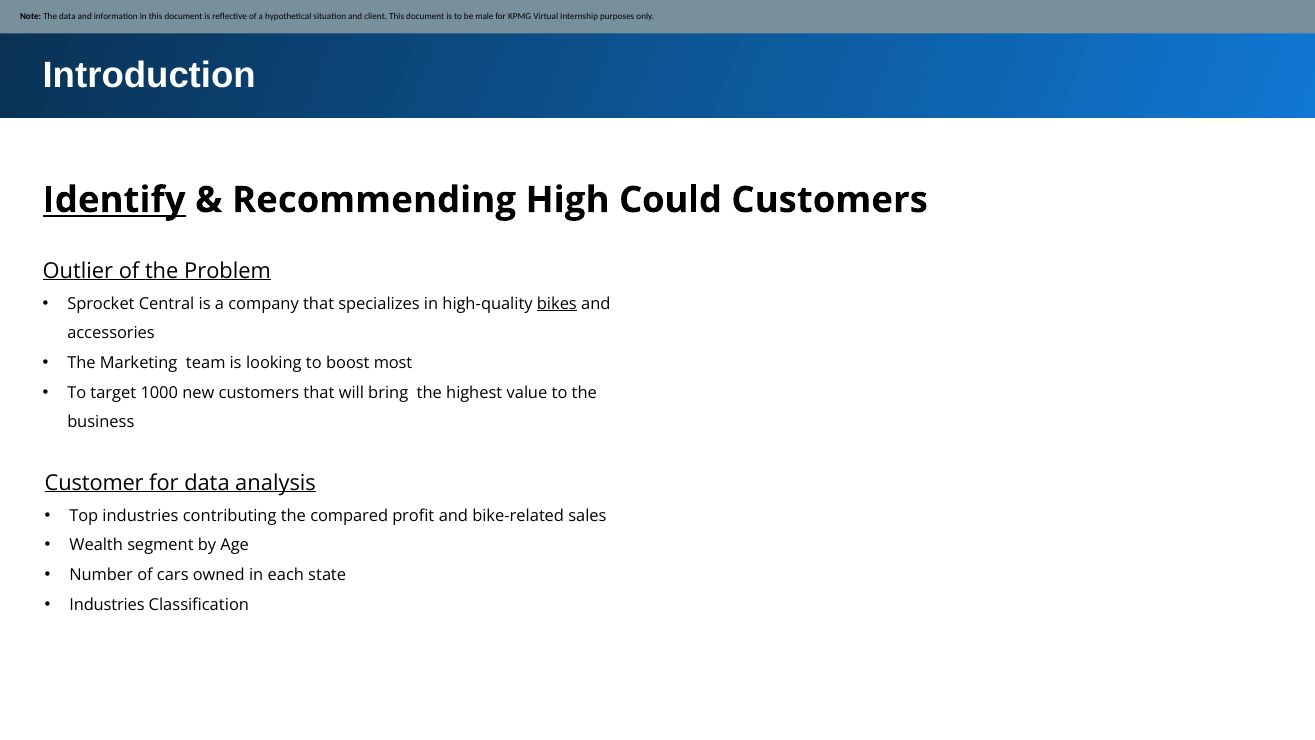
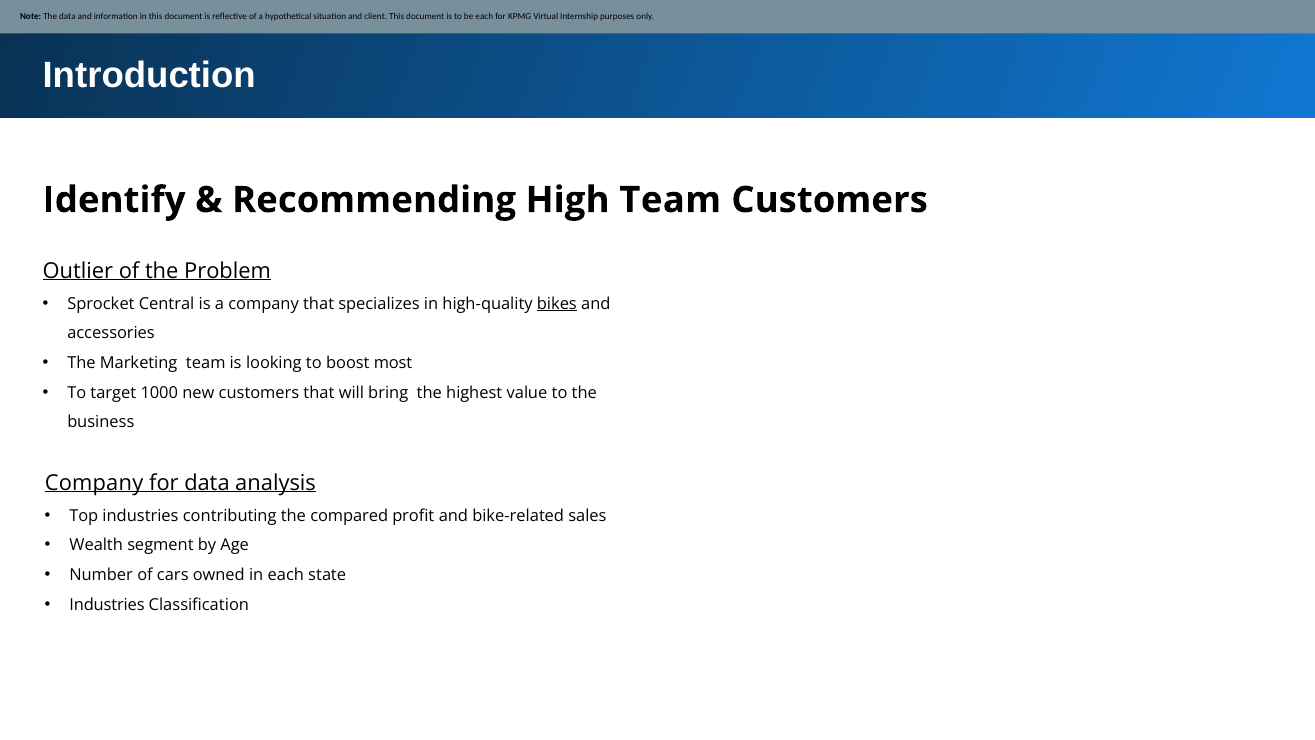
be male: male -> each
Identify underline: present -> none
High Could: Could -> Team
Customer at (94, 483): Customer -> Company
